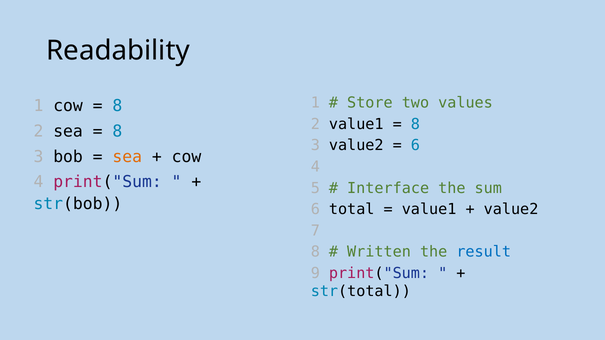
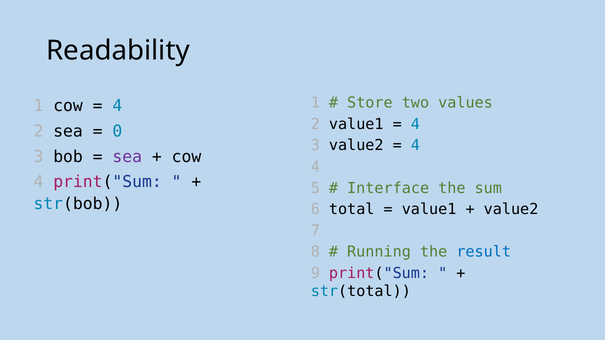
8 at (117, 106): 8 -> 4
8 at (415, 124): 8 -> 4
8 at (117, 131): 8 -> 0
6 at (415, 145): 6 -> 4
sea at (127, 157) colour: orange -> purple
Written: Written -> Running
